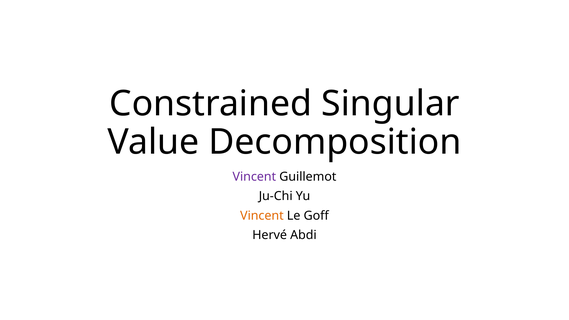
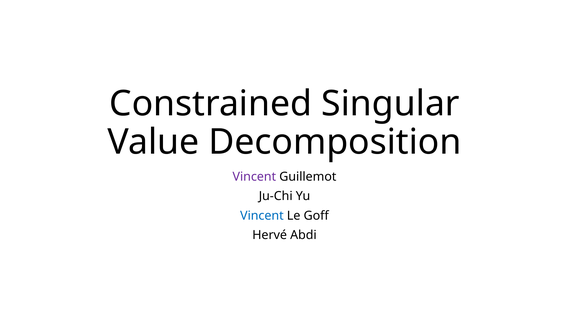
Vincent at (262, 216) colour: orange -> blue
